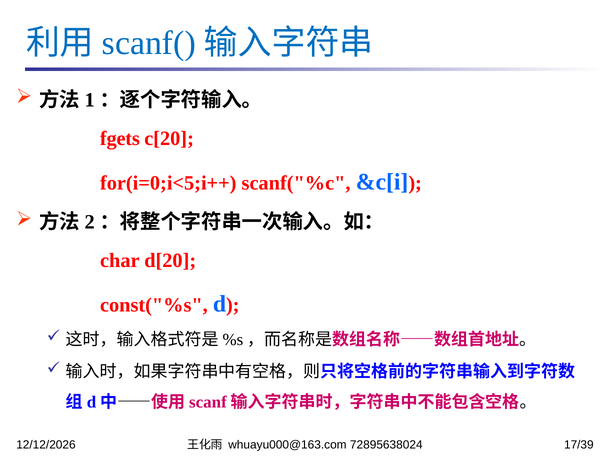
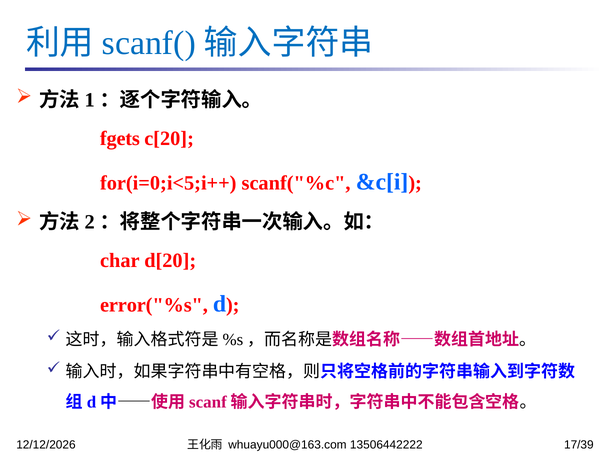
const("%s: const("%s -> error("%s
72895638024: 72895638024 -> 13506442222
